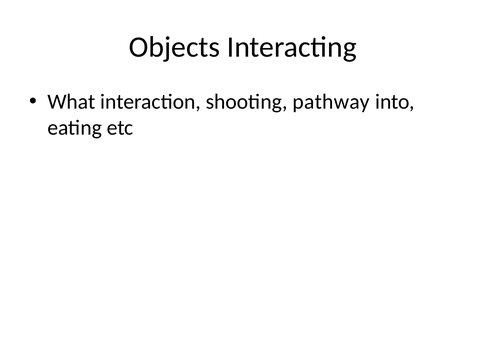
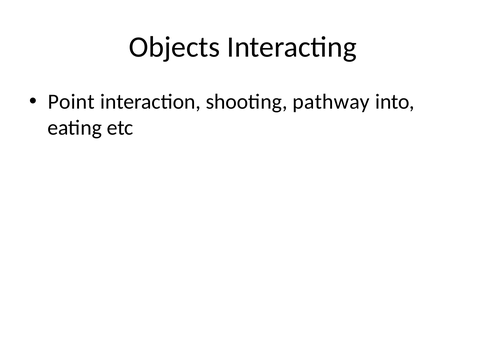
What: What -> Point
